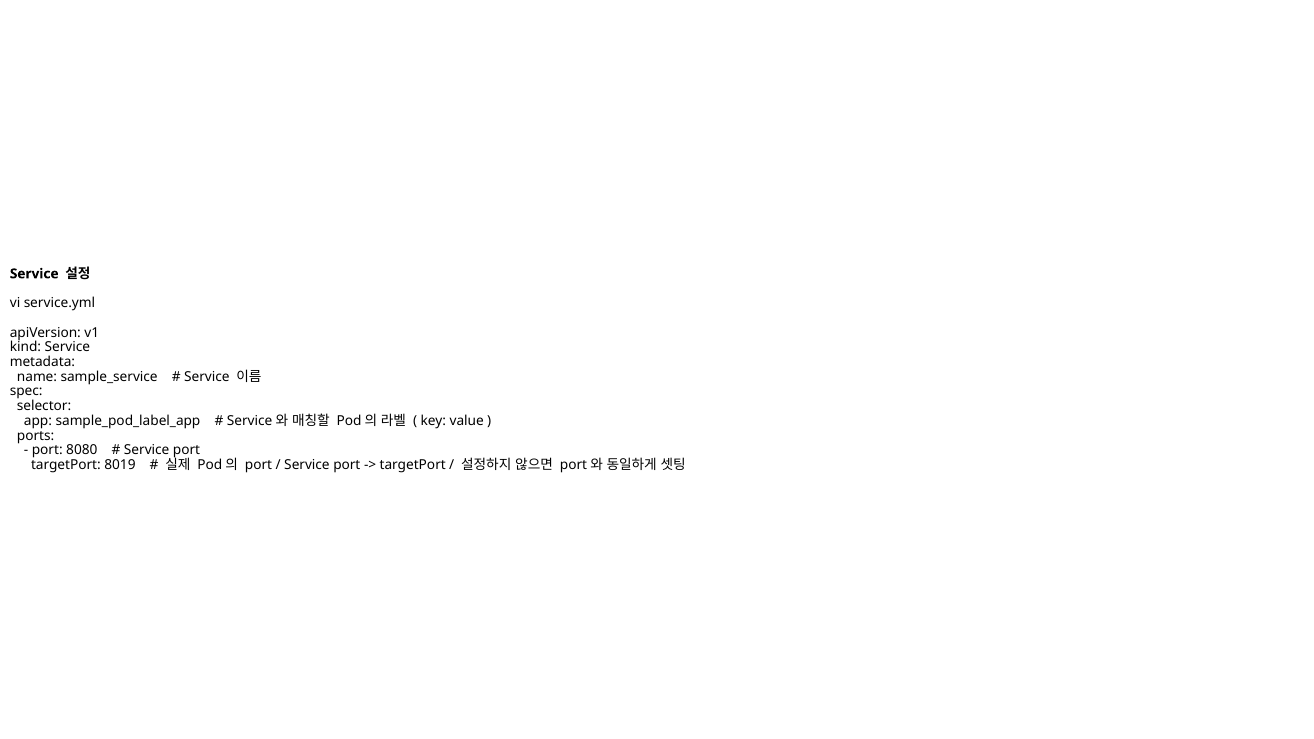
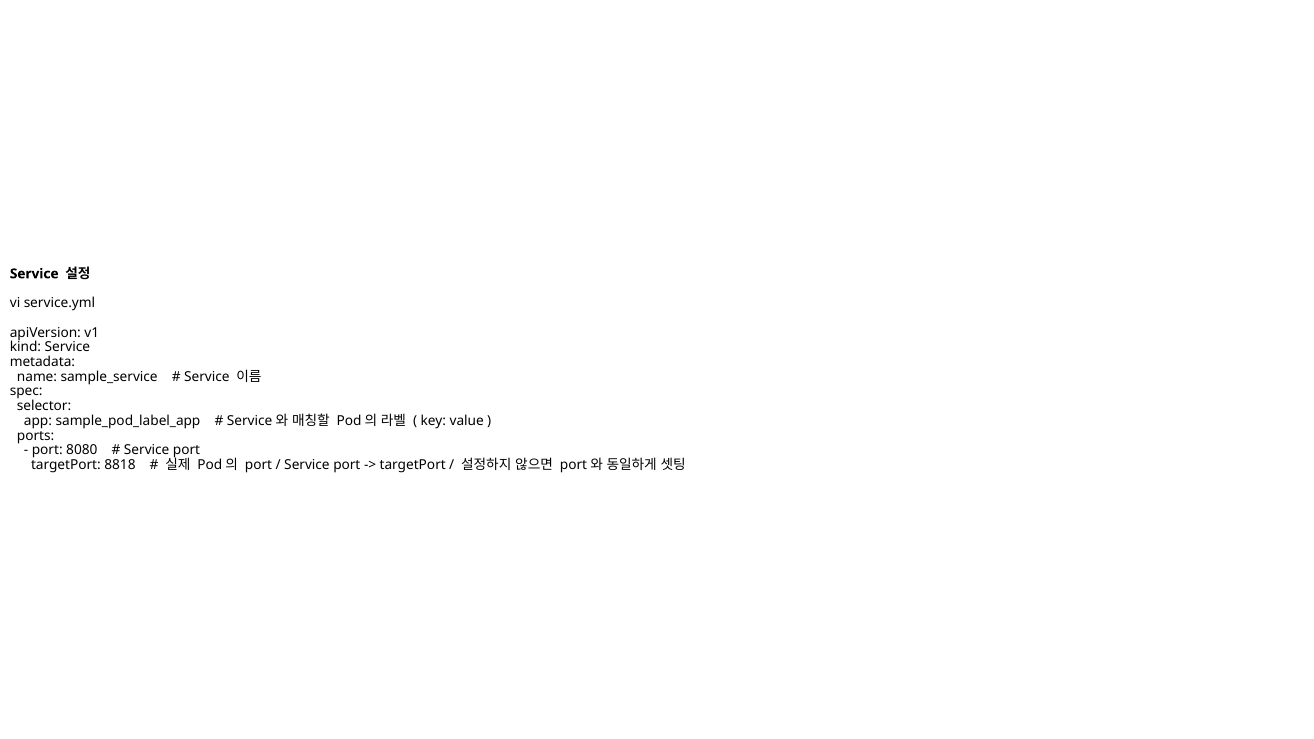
8019: 8019 -> 8818
